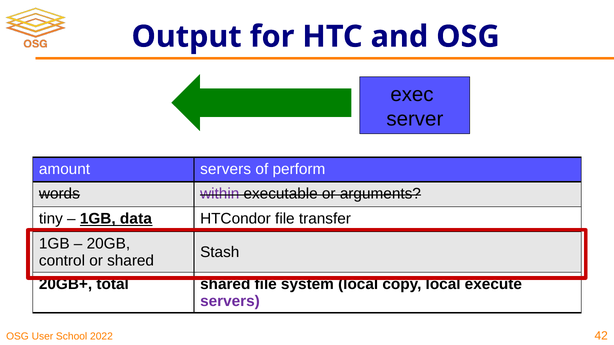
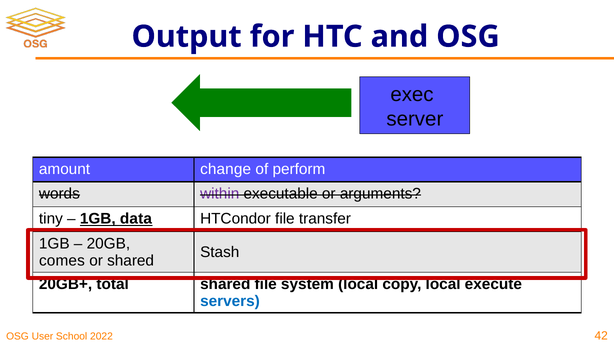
amount servers: servers -> change
control: control -> comes
servers at (230, 302) colour: purple -> blue
